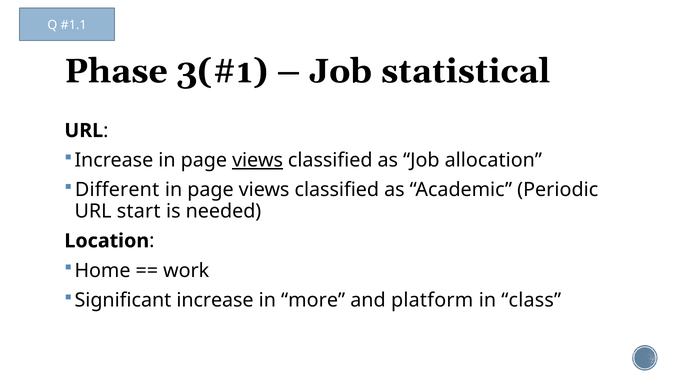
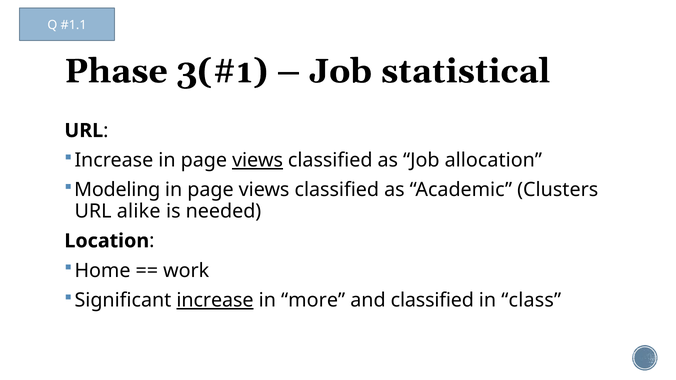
Different: Different -> Modeling
Periodic: Periodic -> Clusters
start: start -> alike
increase at (215, 300) underline: none -> present
and platform: platform -> classified
